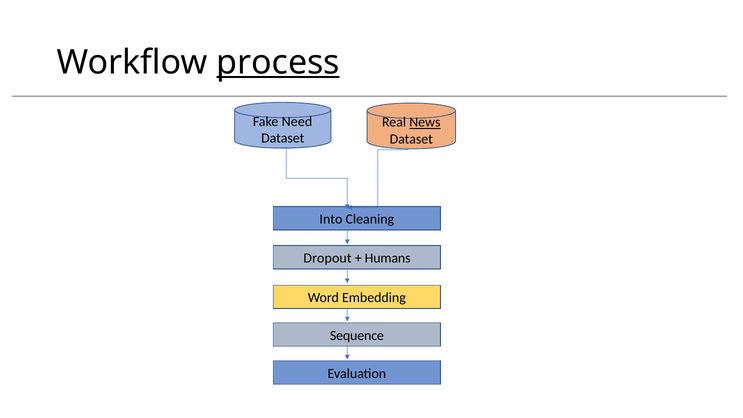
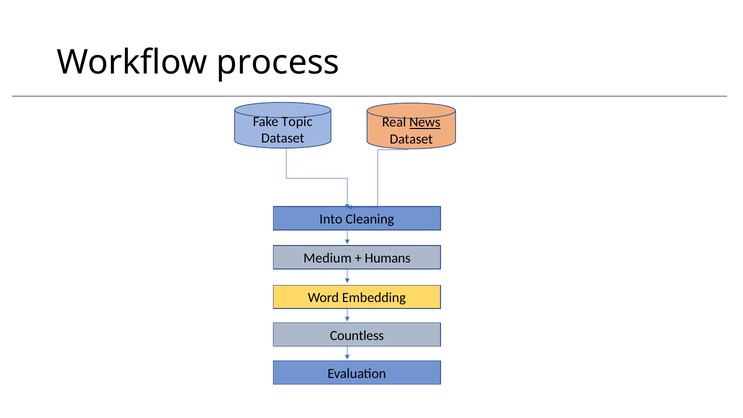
process underline: present -> none
Need: Need -> Topic
Dropout: Dropout -> Medium
Sequence: Sequence -> Countless
